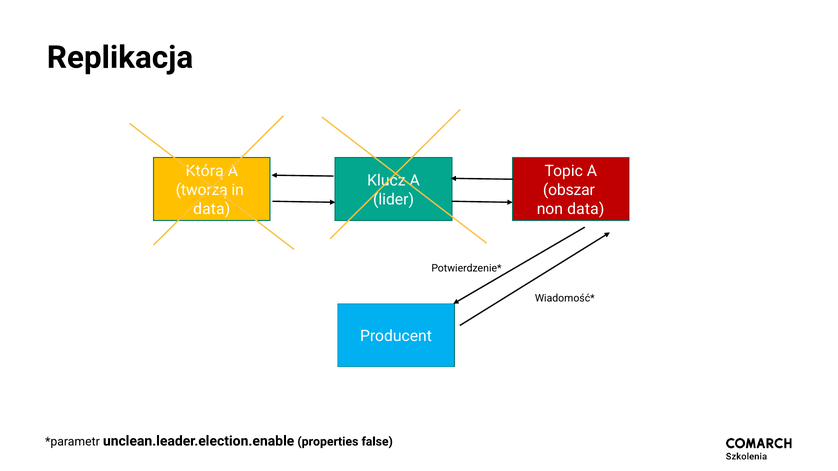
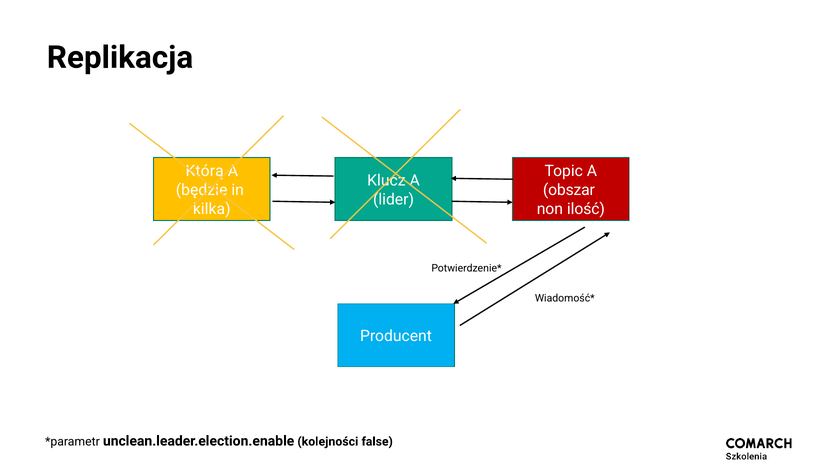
tworzą: tworzą -> będzie
data at (212, 209): data -> kilka
non data: data -> ilość
properties: properties -> kolejności
